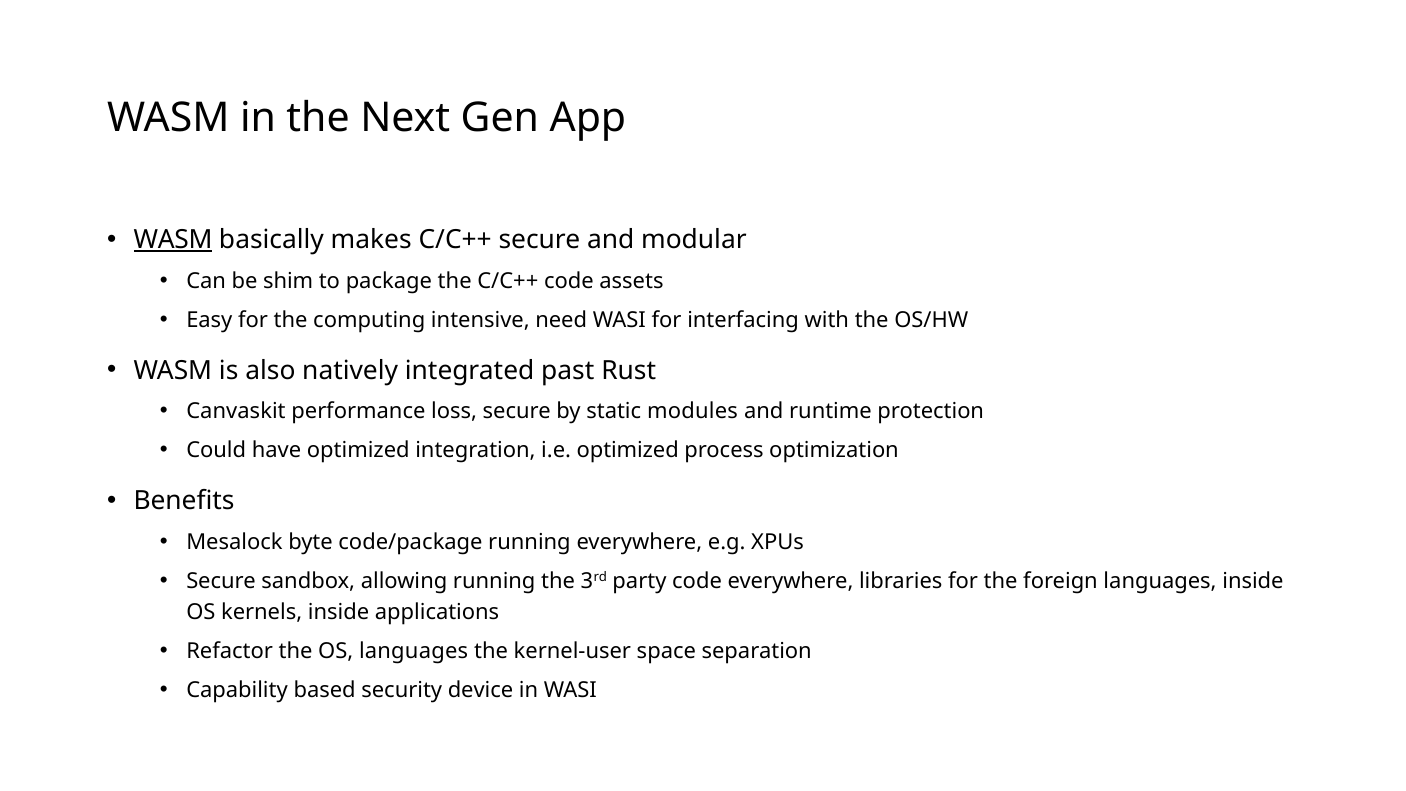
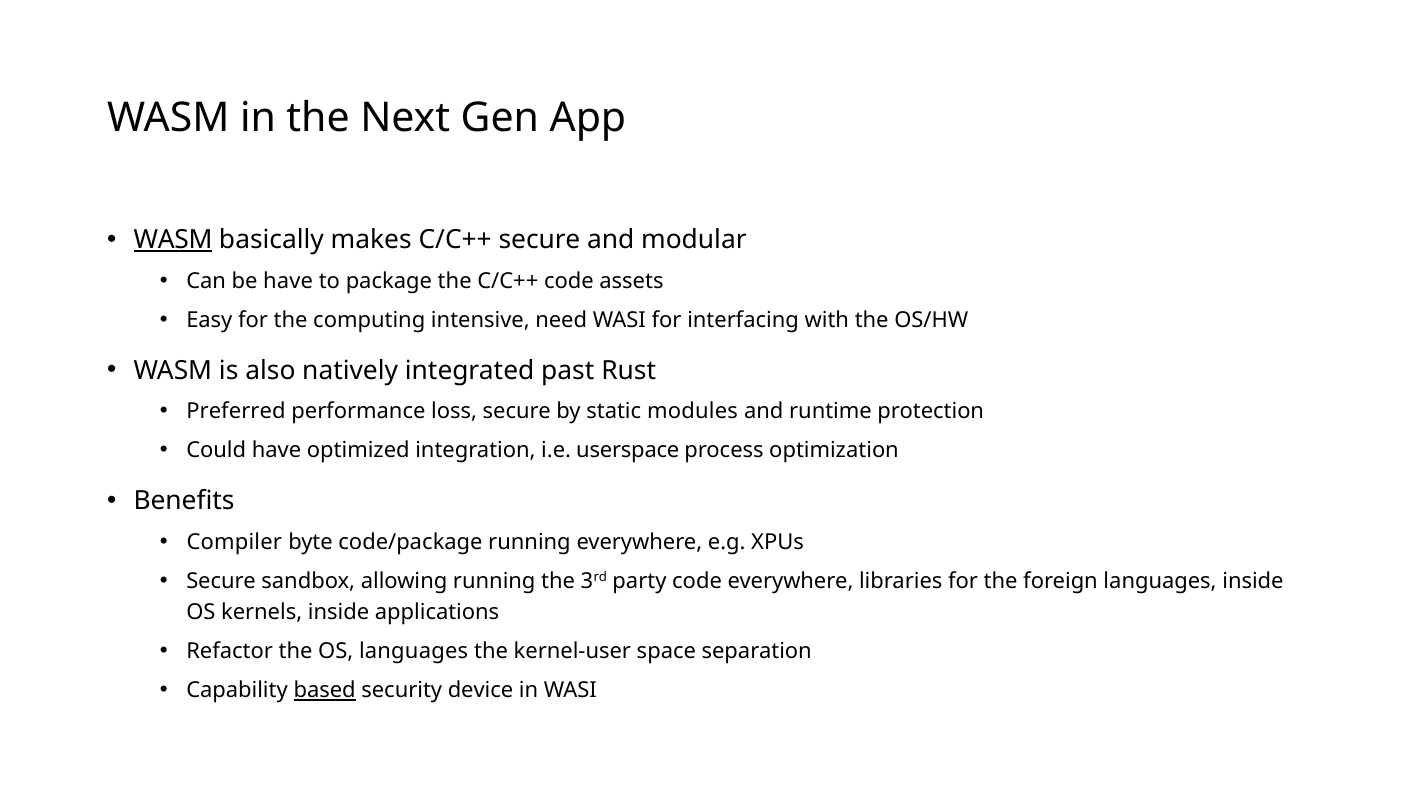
be shim: shim -> have
Canvaskit: Canvaskit -> Preferred
i.e optimized: optimized -> userspace
Mesalock: Mesalock -> Compiler
based underline: none -> present
